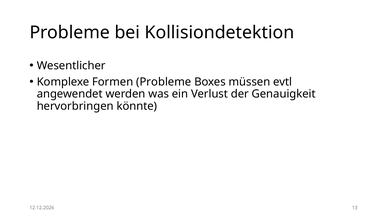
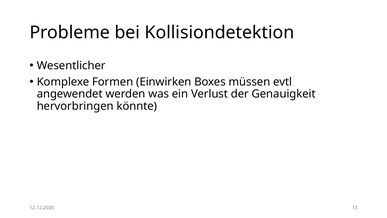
Formen Probleme: Probleme -> Einwirken
